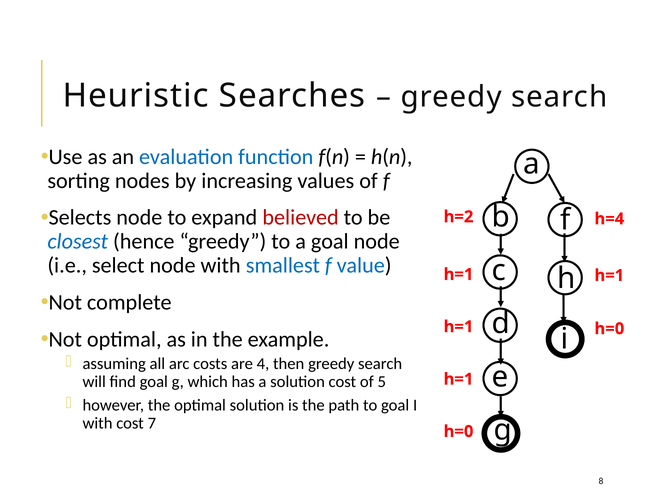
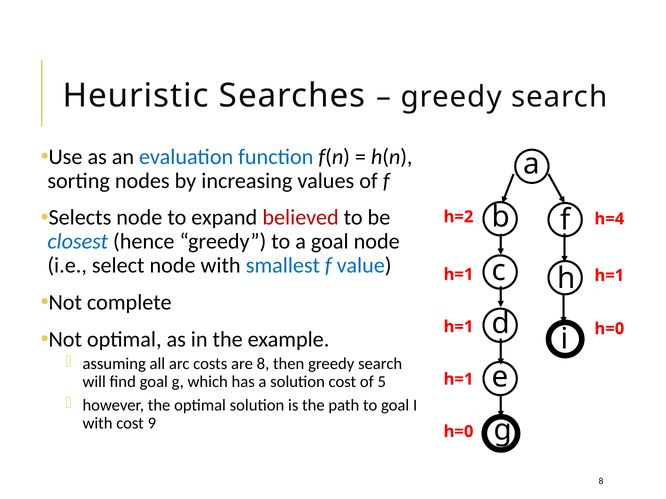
are 4: 4 -> 8
7: 7 -> 9
